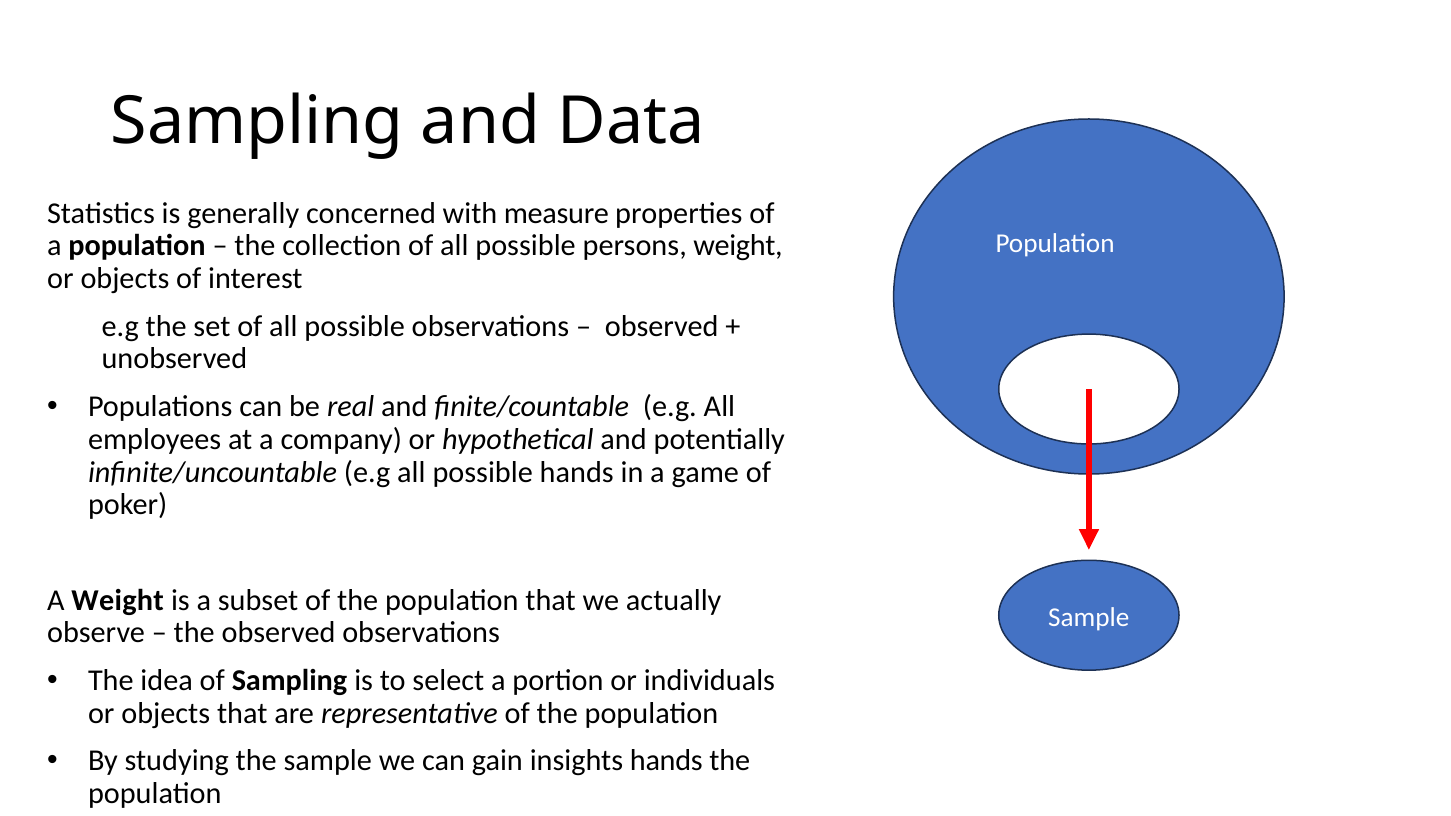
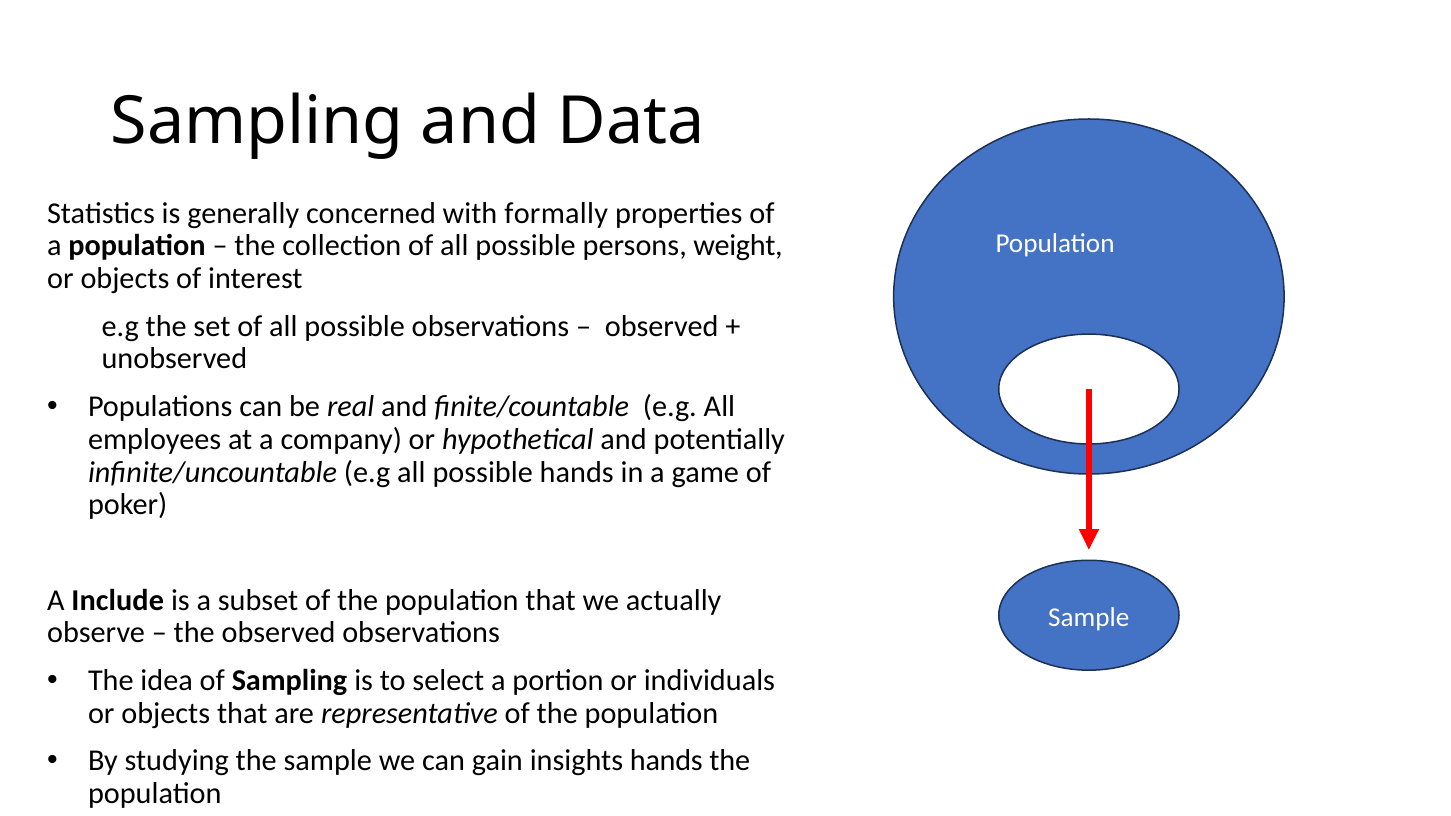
measure: measure -> formally
A Weight: Weight -> Include
